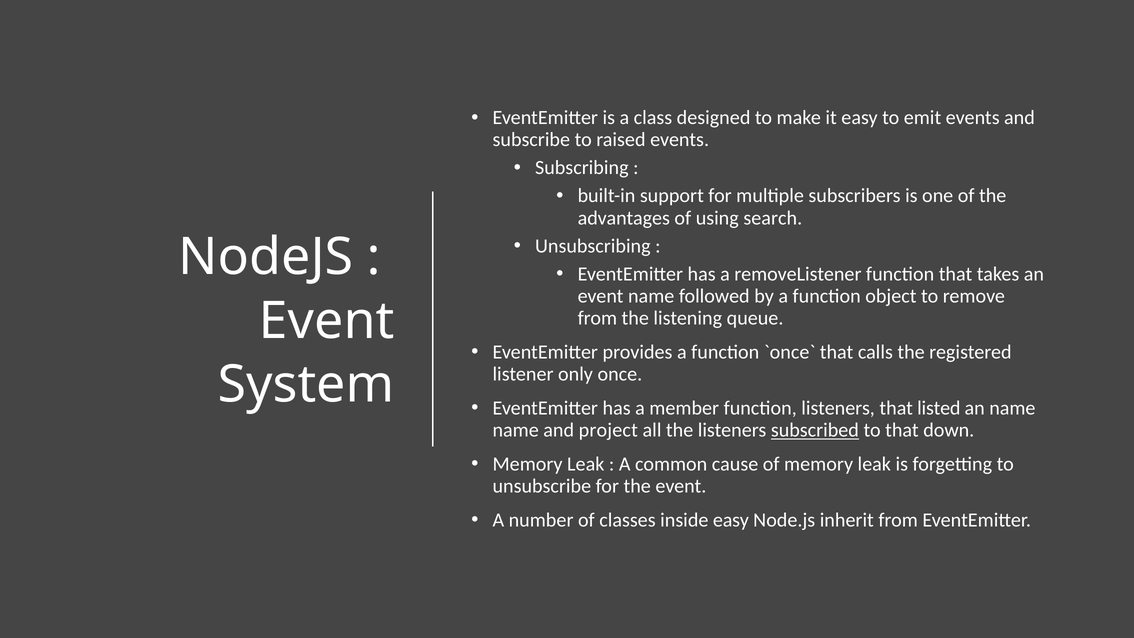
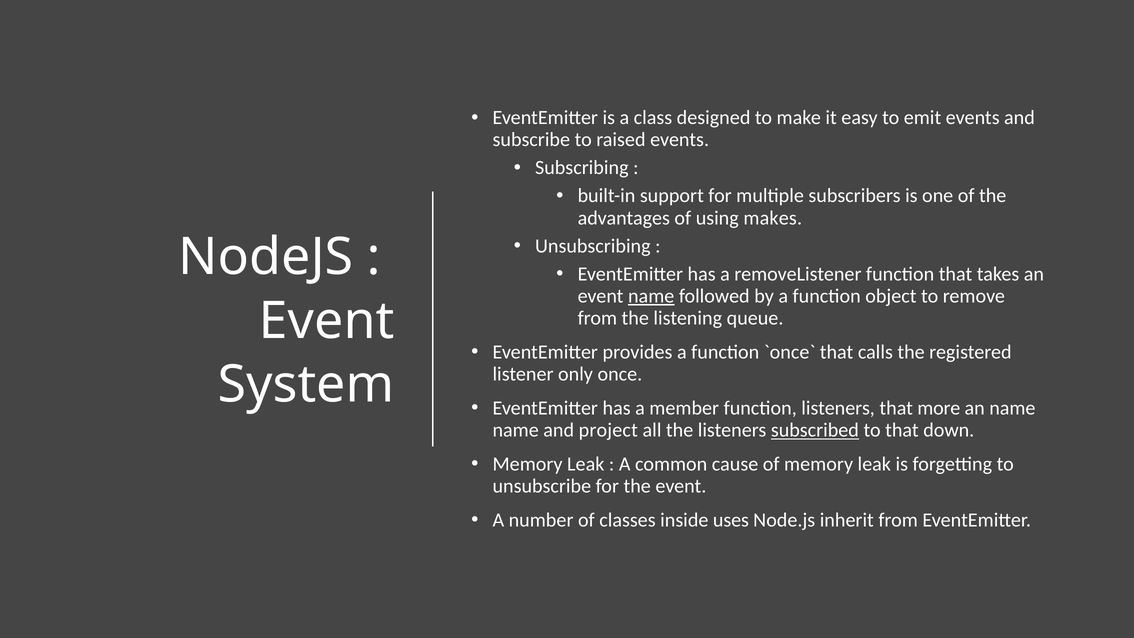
search: search -> makes
name at (651, 296) underline: none -> present
listed: listed -> more
inside easy: easy -> uses
